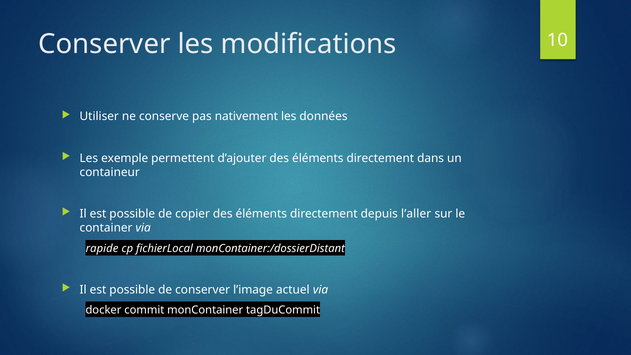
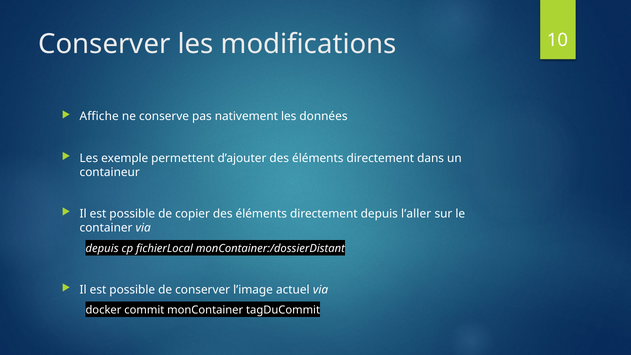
Utiliser: Utiliser -> Affiche
rapide at (102, 248): rapide -> depuis
